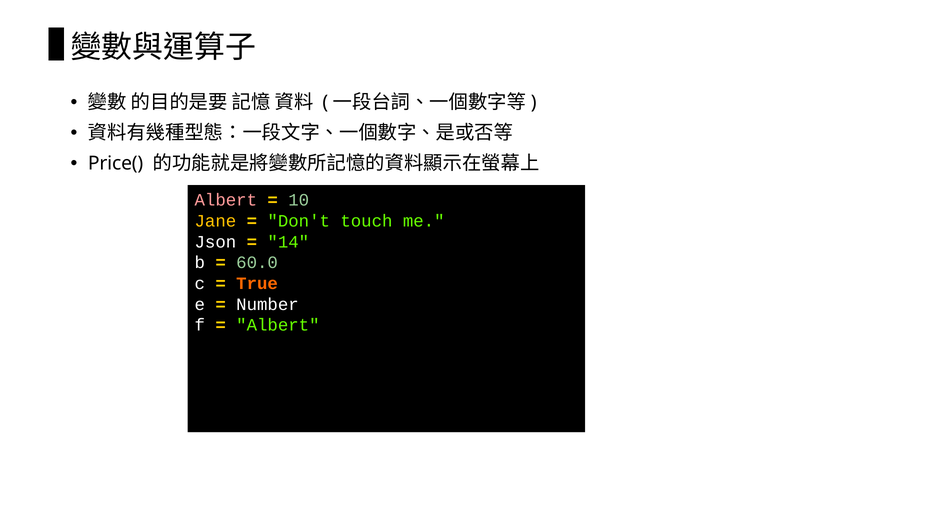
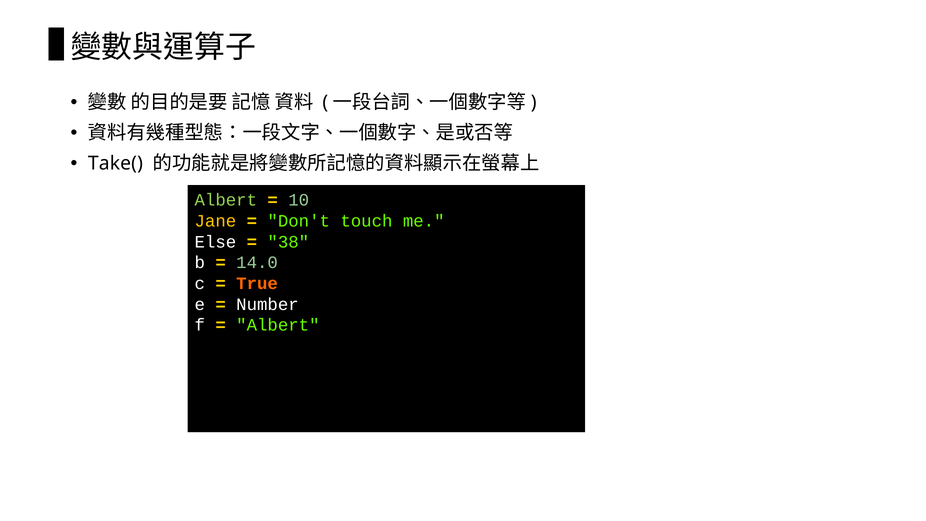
Price(: Price( -> Take(
Albert at (226, 200) colour: pink -> light green
Json: Json -> Else
14: 14 -> 38
60.0: 60.0 -> 14.0
